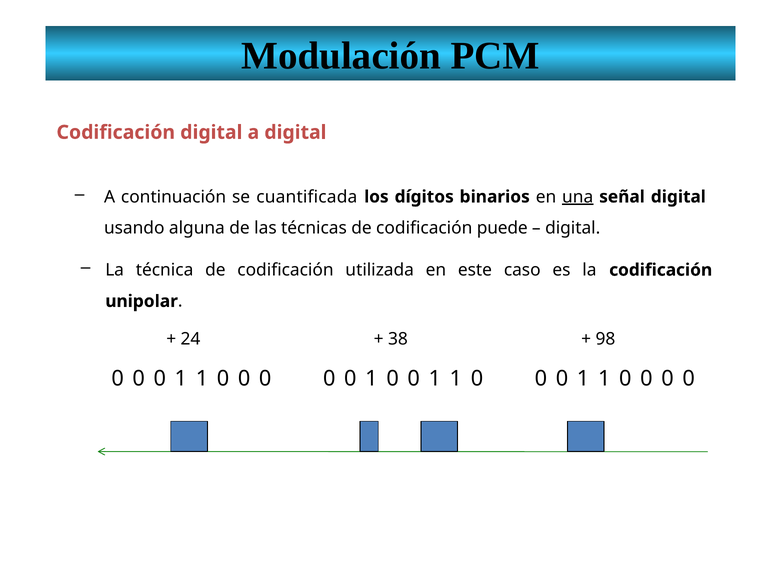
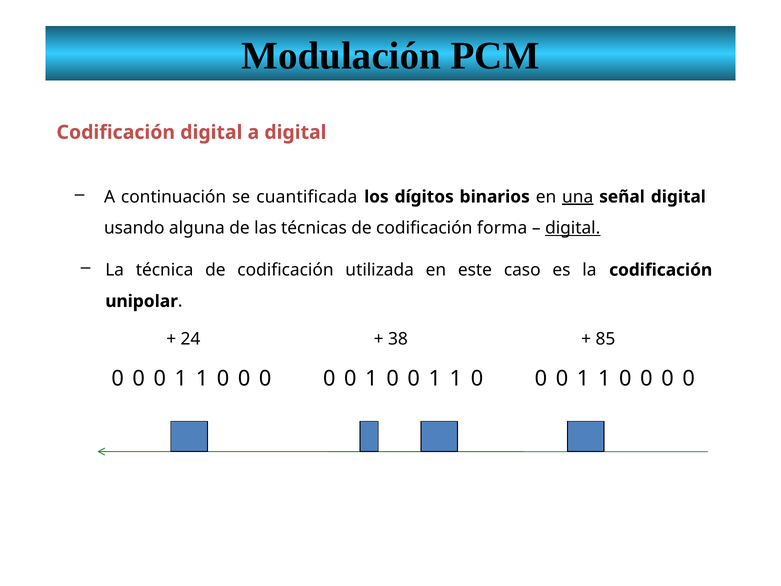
puede: puede -> forma
digital at (573, 228) underline: none -> present
98: 98 -> 85
